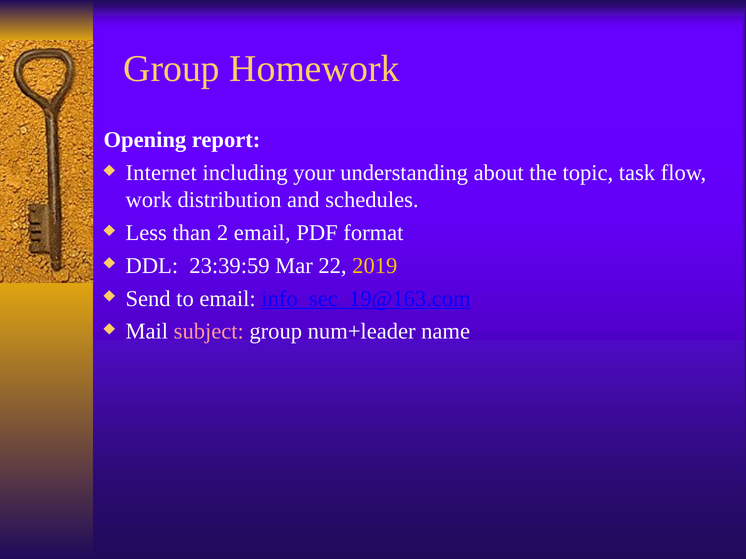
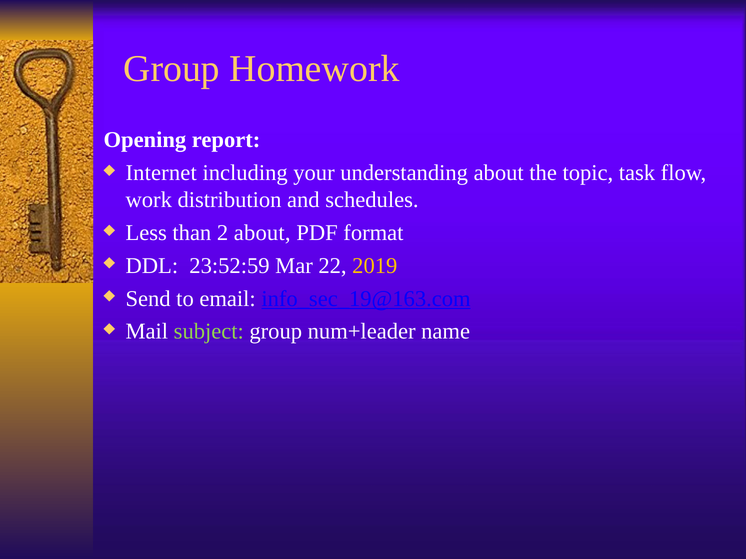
2 email: email -> about
23:39:59: 23:39:59 -> 23:52:59
subject colour: pink -> light green
